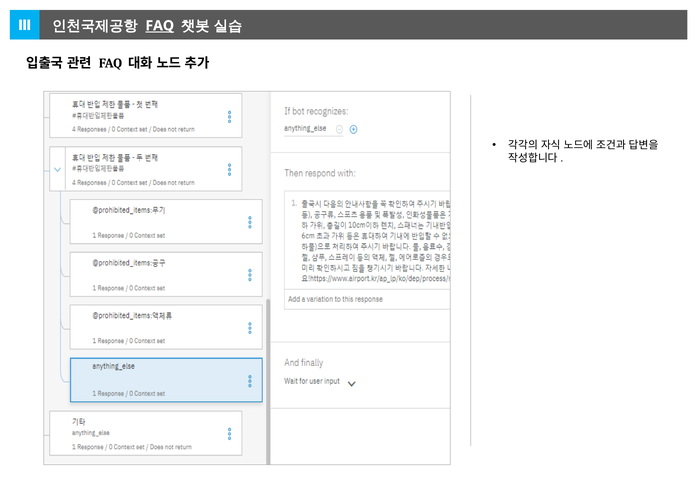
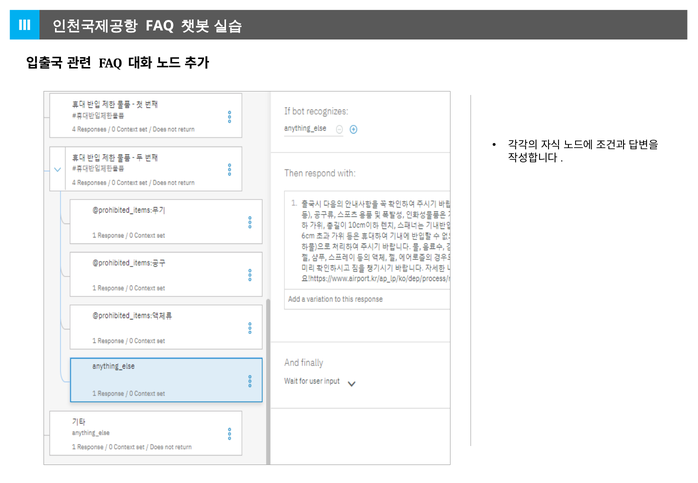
FAQ at (160, 26) underline: present -> none
